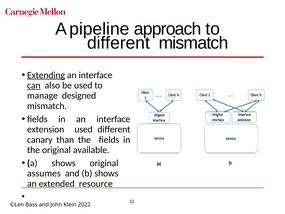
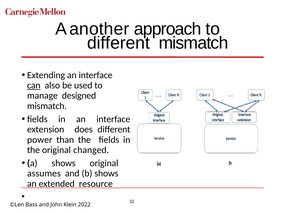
pipeline: pipeline -> another
Extending underline: present -> none
extension used: used -> does
canary: canary -> power
available: available -> changed
